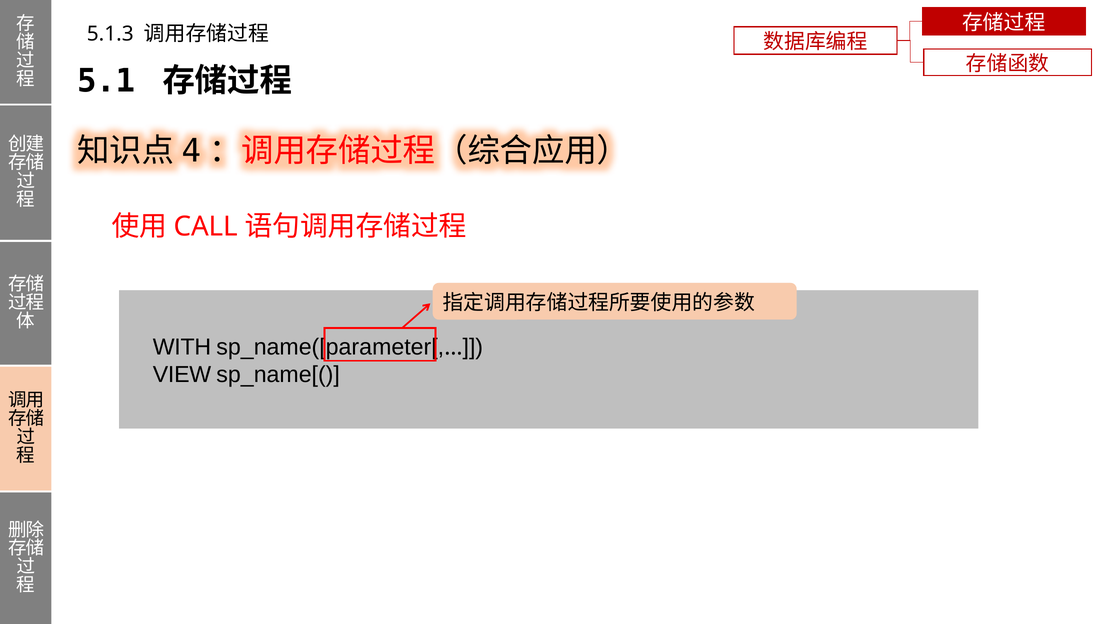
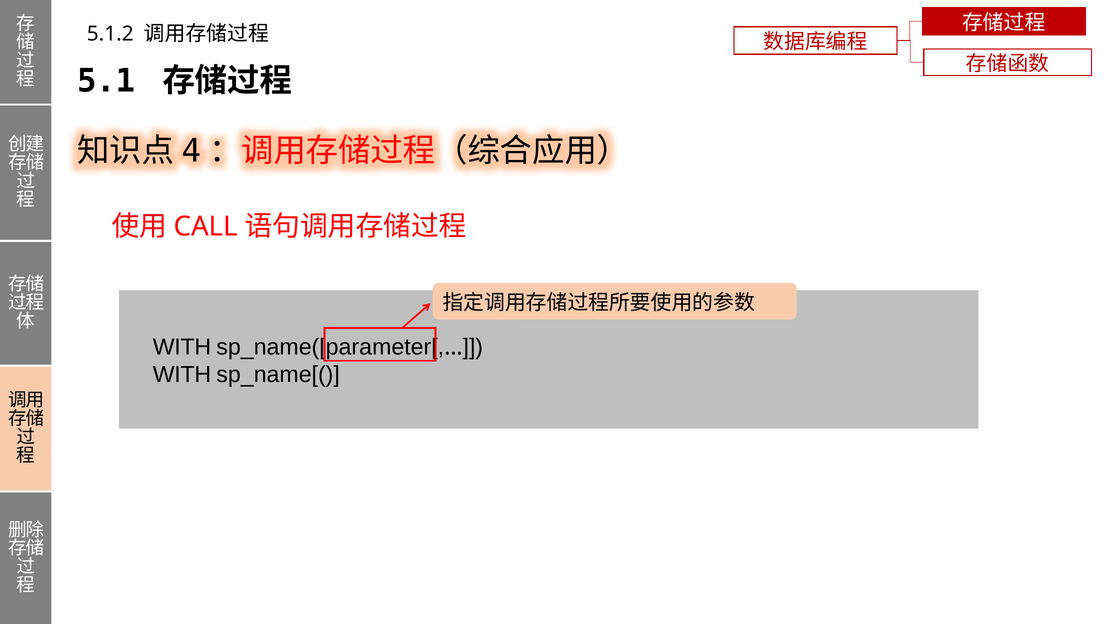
5.1.3: 5.1.3 -> 5.1.2
VIEW at (182, 375): VIEW -> WITH
